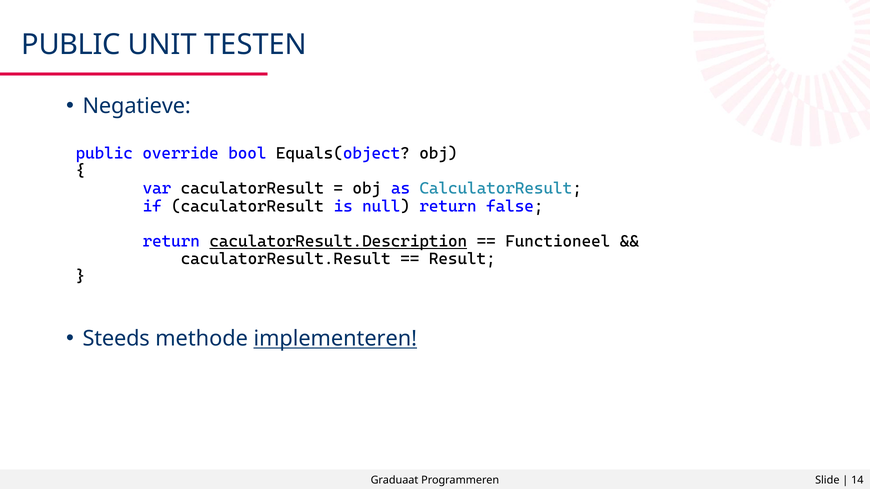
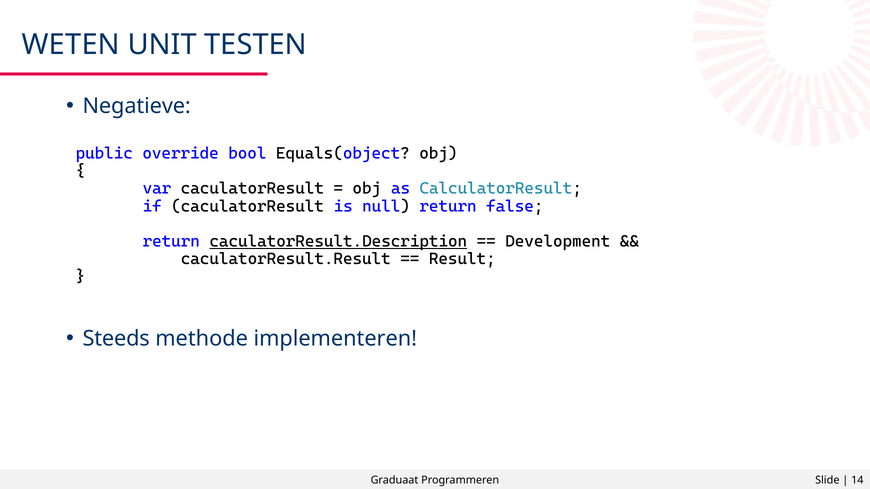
PUBLIC at (71, 45): PUBLIC -> WETEN
Functioneel: Functioneel -> Development
implementeren underline: present -> none
